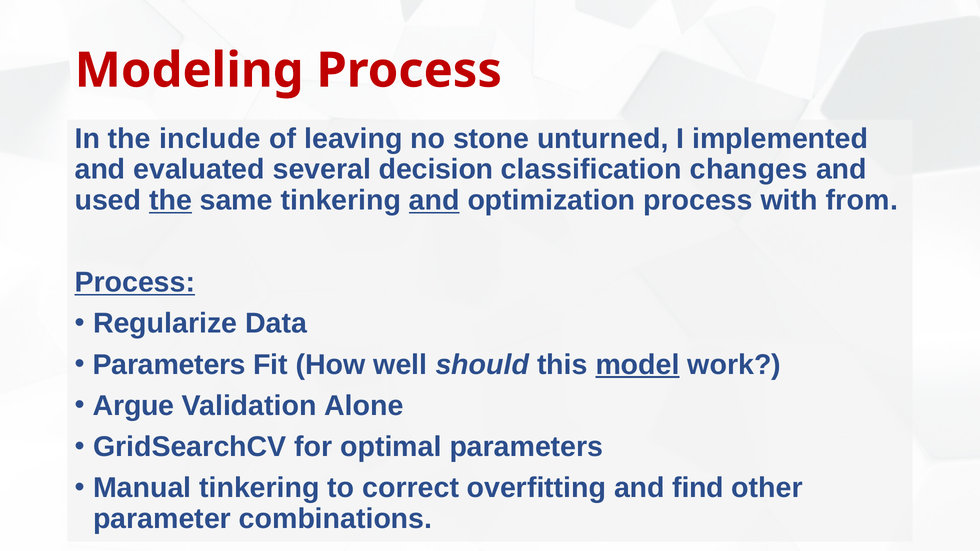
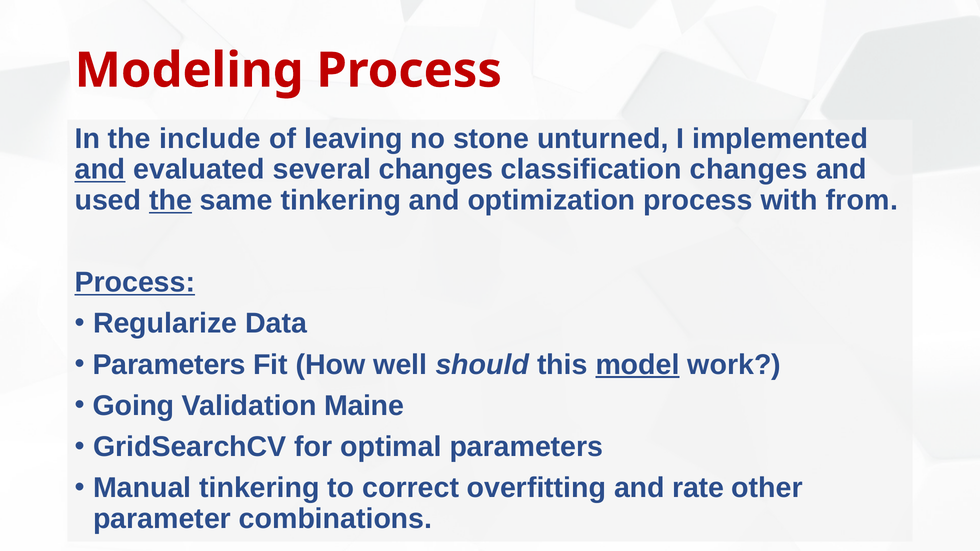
and at (100, 170) underline: none -> present
several decision: decision -> changes
and at (434, 200) underline: present -> none
Argue: Argue -> Going
Alone: Alone -> Maine
find: find -> rate
